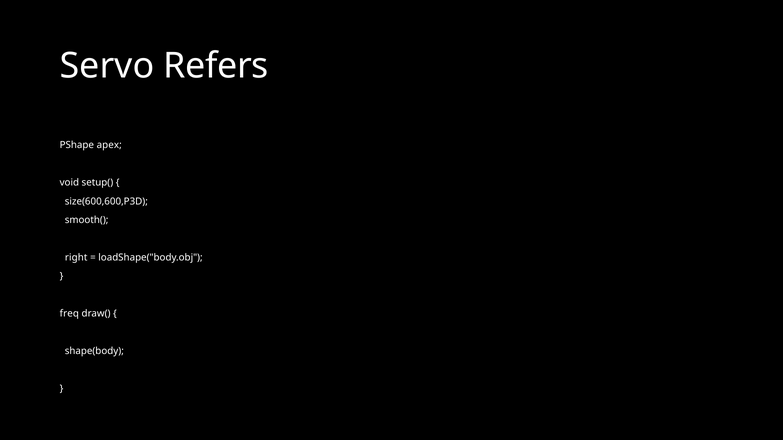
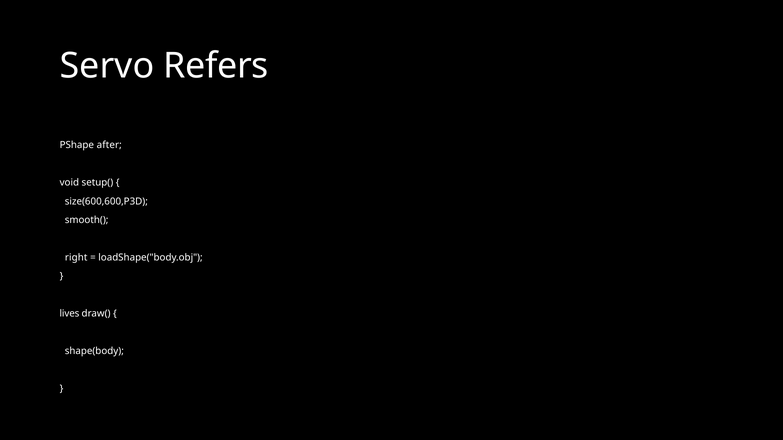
apex: apex -> after
freq: freq -> lives
